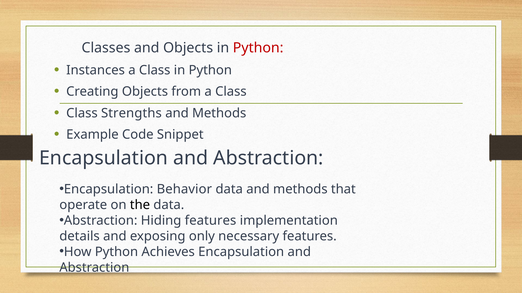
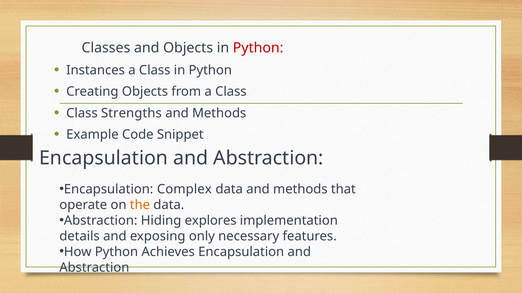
Behavior: Behavior -> Complex
the colour: black -> orange
Hiding features: features -> explores
